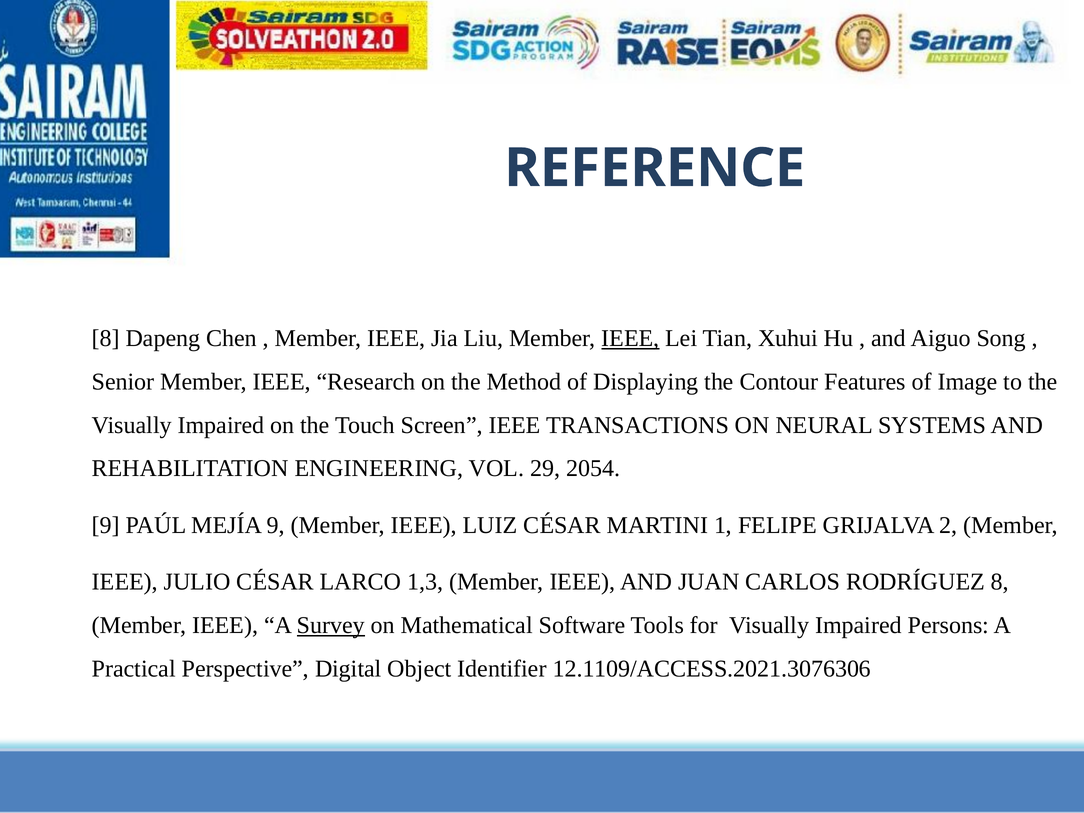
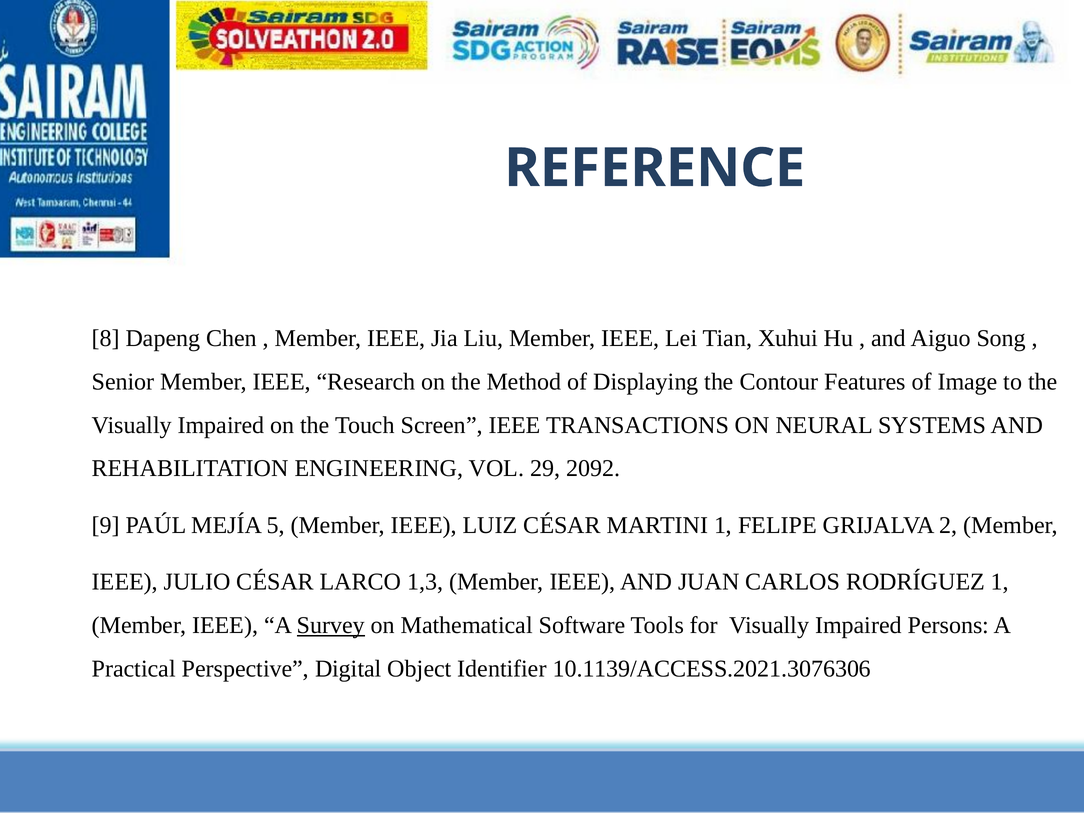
IEEE at (630, 338) underline: present -> none
2054: 2054 -> 2092
MEJÍA 9: 9 -> 5
RODRÍGUEZ 8: 8 -> 1
12.1109/ACCESS.2021.3076306: 12.1109/ACCESS.2021.3076306 -> 10.1139/ACCESS.2021.3076306
